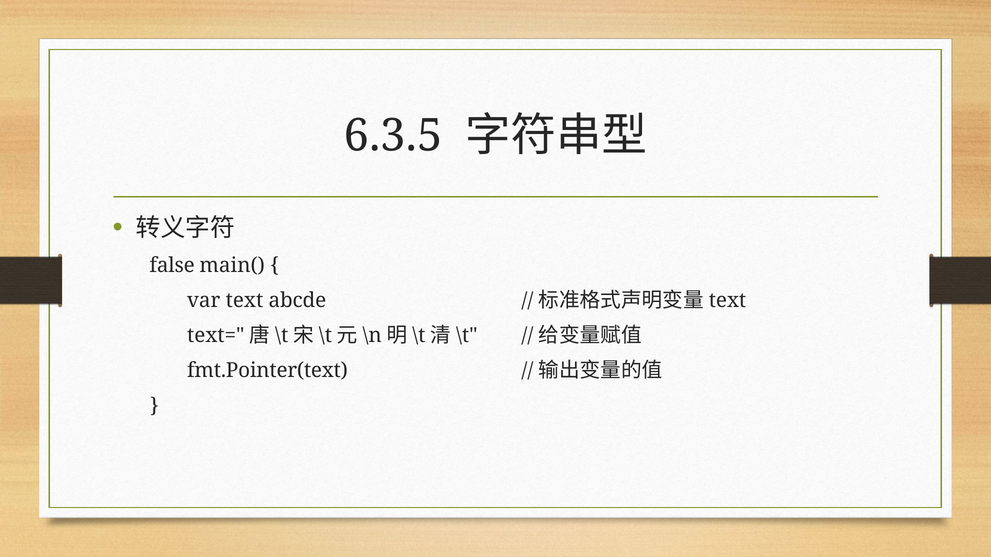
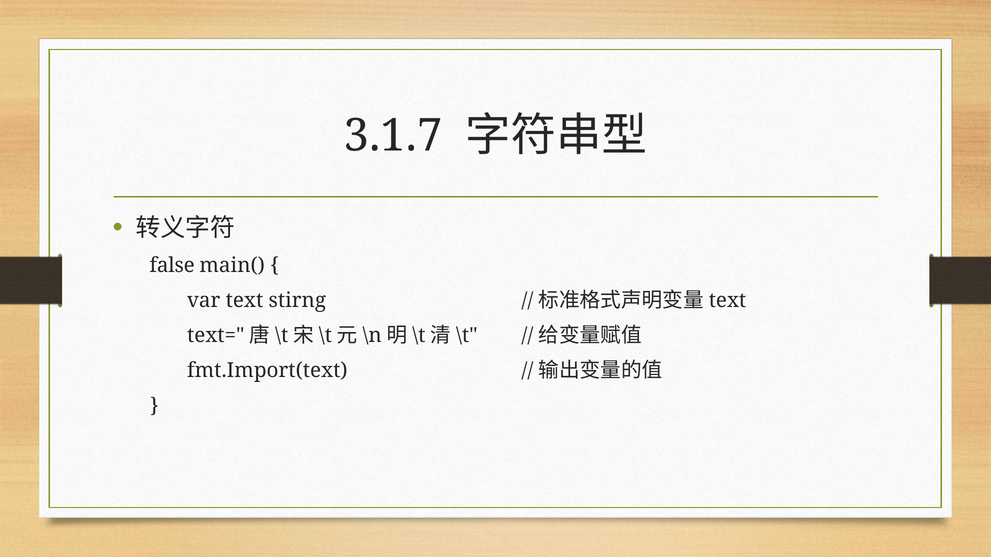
6.3.5: 6.3.5 -> 3.1.7
abcde: abcde -> stirng
fmt.Pointer(text: fmt.Pointer(text -> fmt.Import(text
